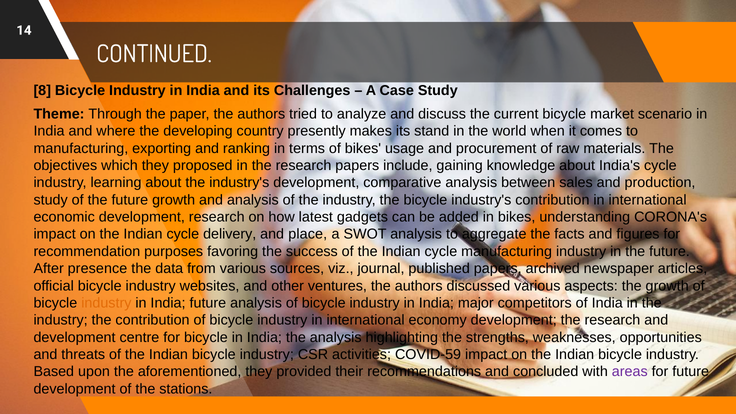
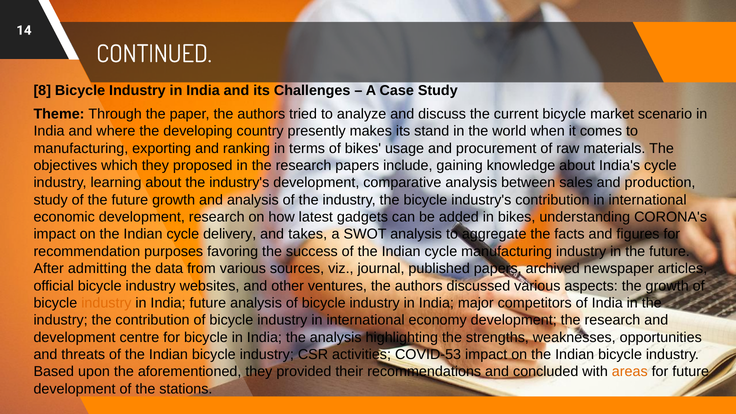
place: place -> takes
presence: presence -> admitting
COVID-59: COVID-59 -> COVID-53
areas colour: purple -> orange
